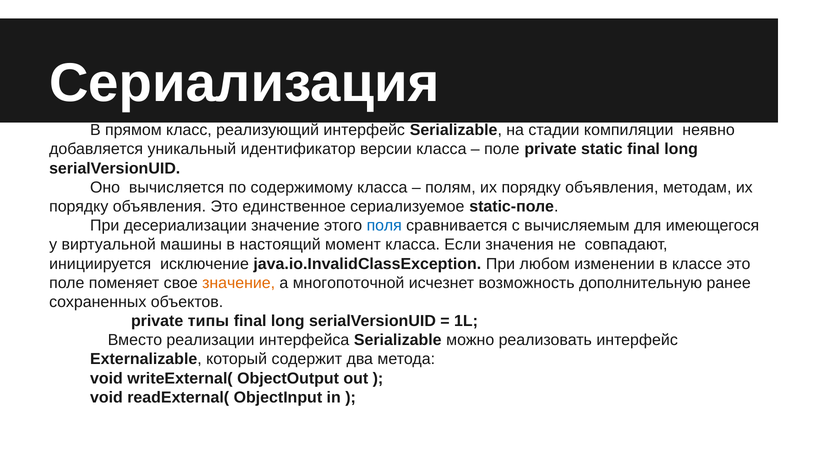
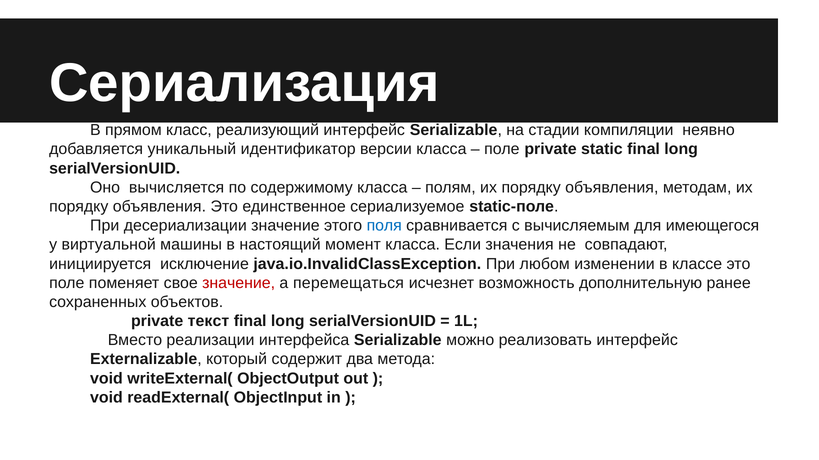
значение at (239, 283) colour: orange -> red
многопоточной: многопоточной -> перемещаться
типы: типы -> текст
